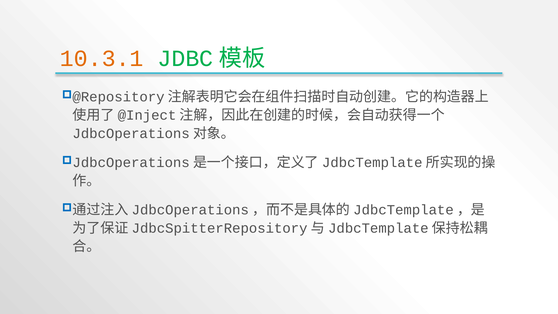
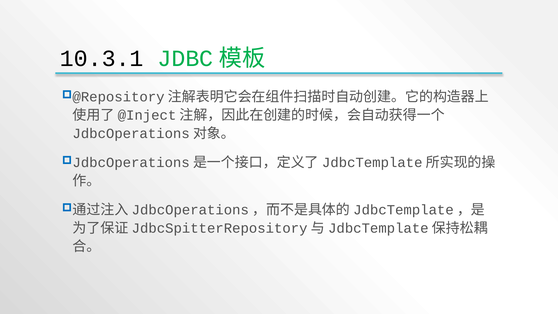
10.3.1 colour: orange -> black
